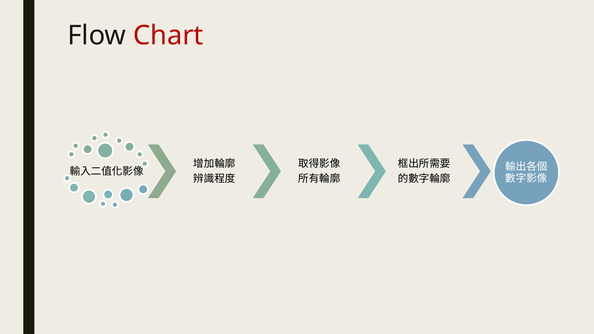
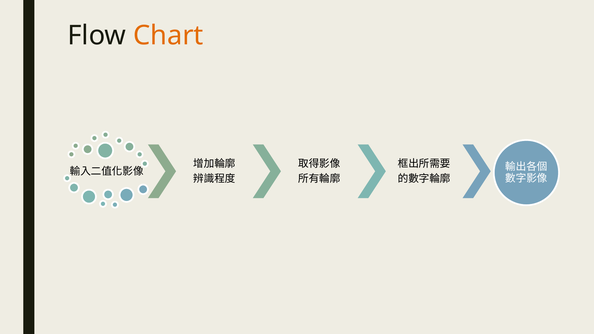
Chart colour: red -> orange
